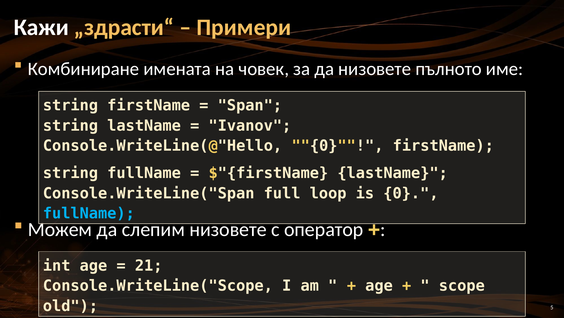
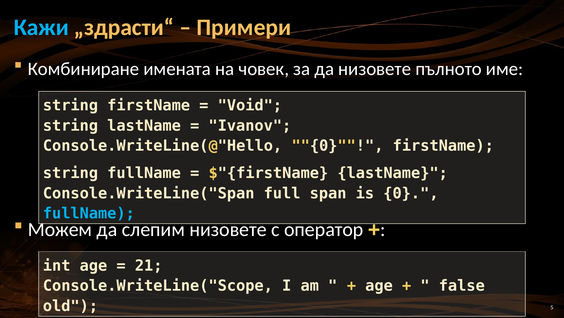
Кажи colour: white -> light blue
Span: Span -> Void
loop: loop -> span
scope: scope -> false
